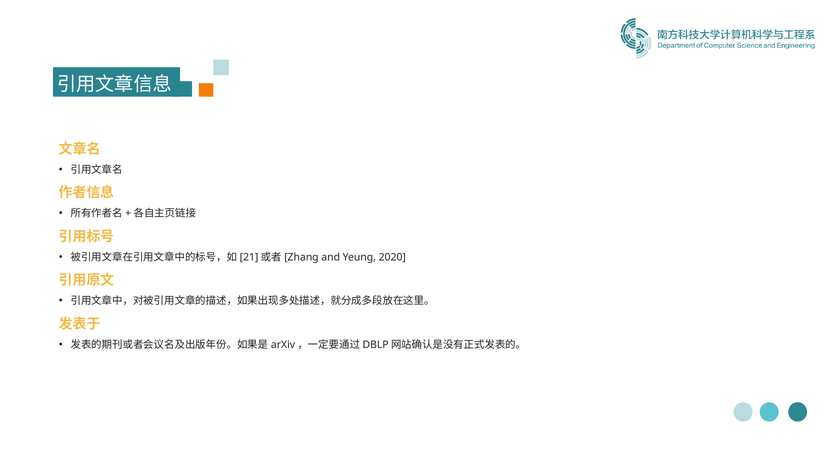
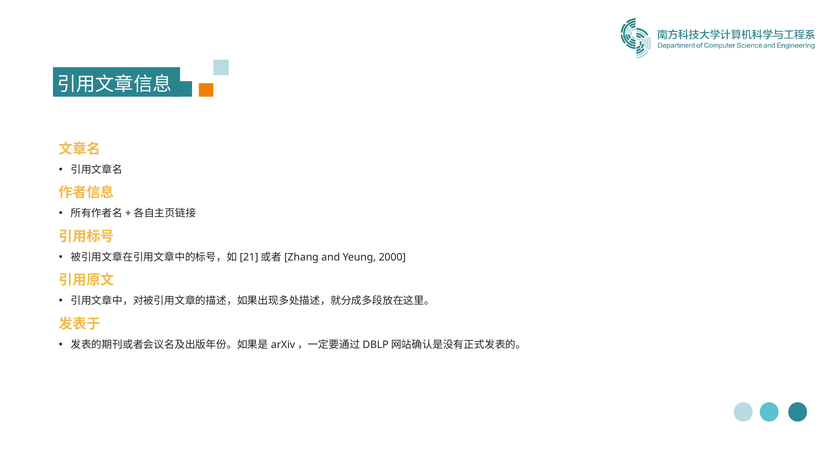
2020: 2020 -> 2000
